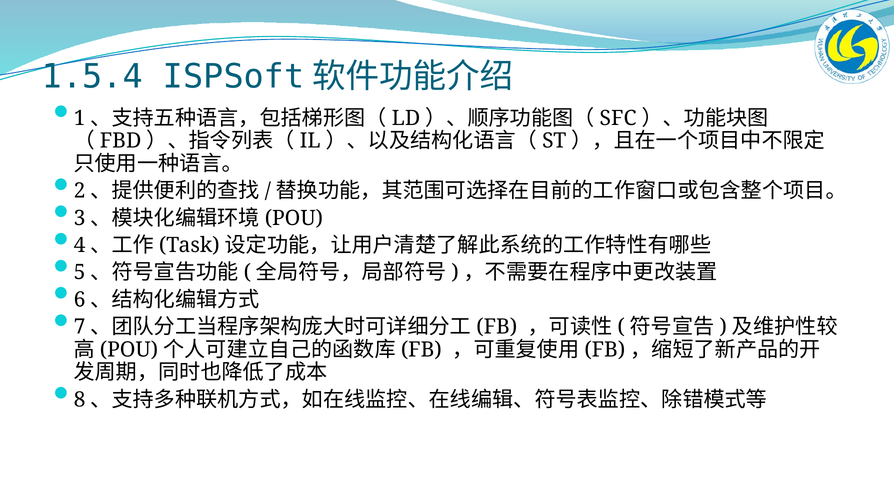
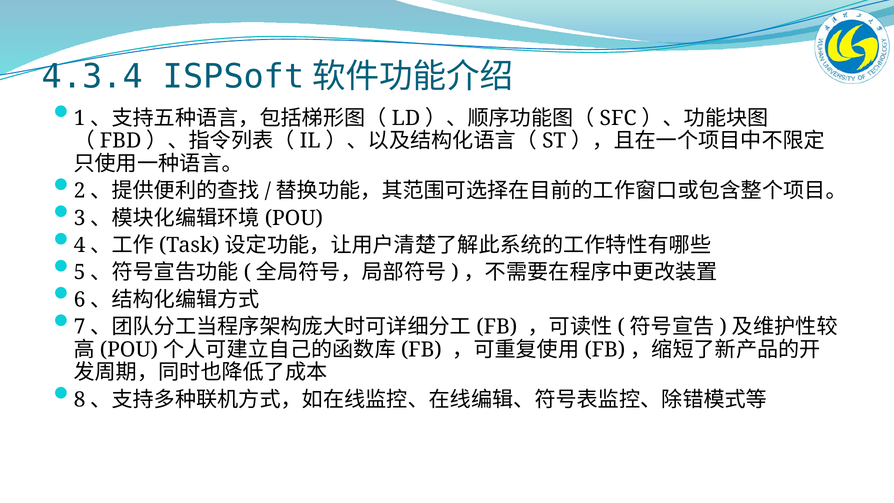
1.5.4: 1.5.4 -> 4.3.4
